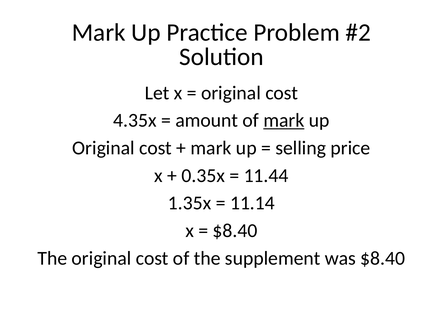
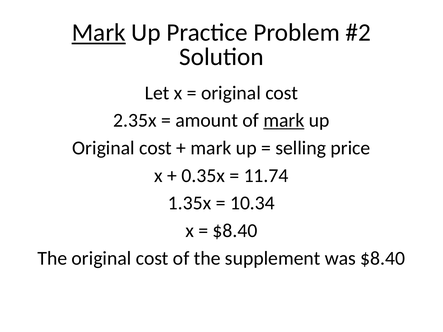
Mark at (99, 33) underline: none -> present
4.35x: 4.35x -> 2.35x
11.44: 11.44 -> 11.74
11.14: 11.14 -> 10.34
